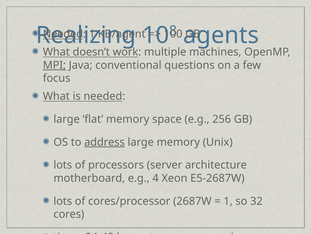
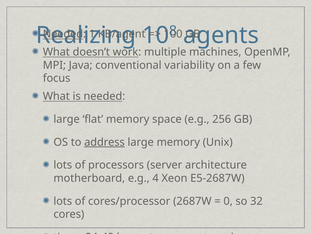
MPI underline: present -> none
questions: questions -> variability
1 at (228, 201): 1 -> 0
